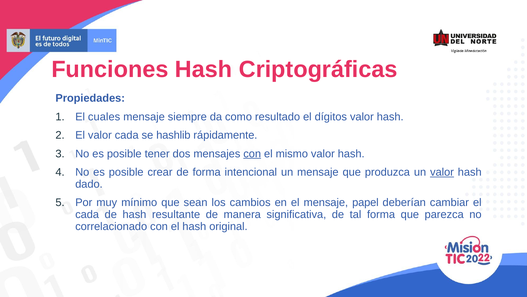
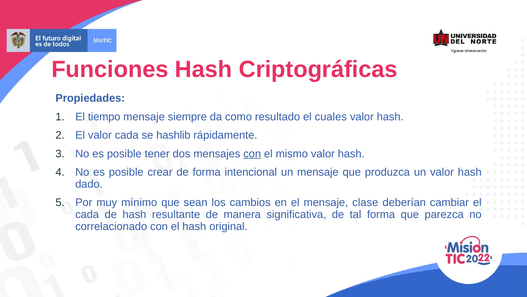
cuales: cuales -> tiempo
dígitos: dígitos -> cuales
valor at (442, 172) underline: present -> none
papel: papel -> clase
